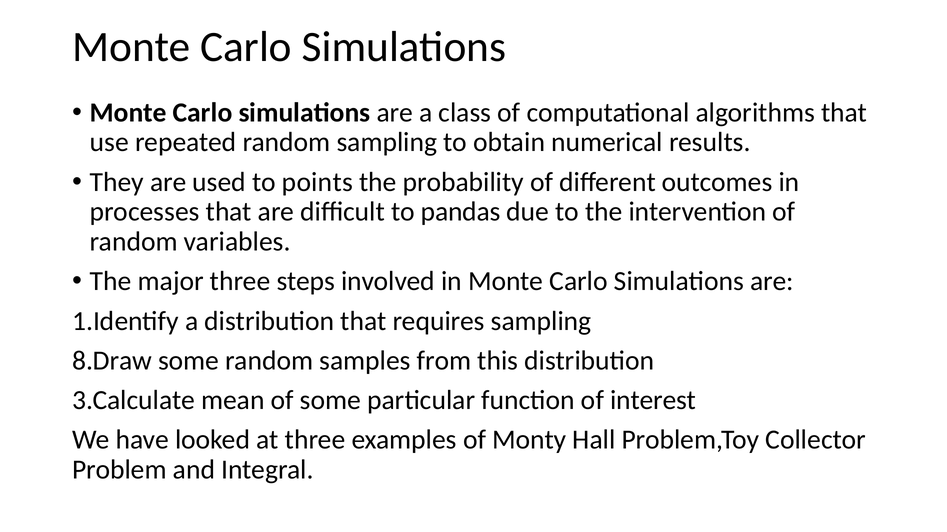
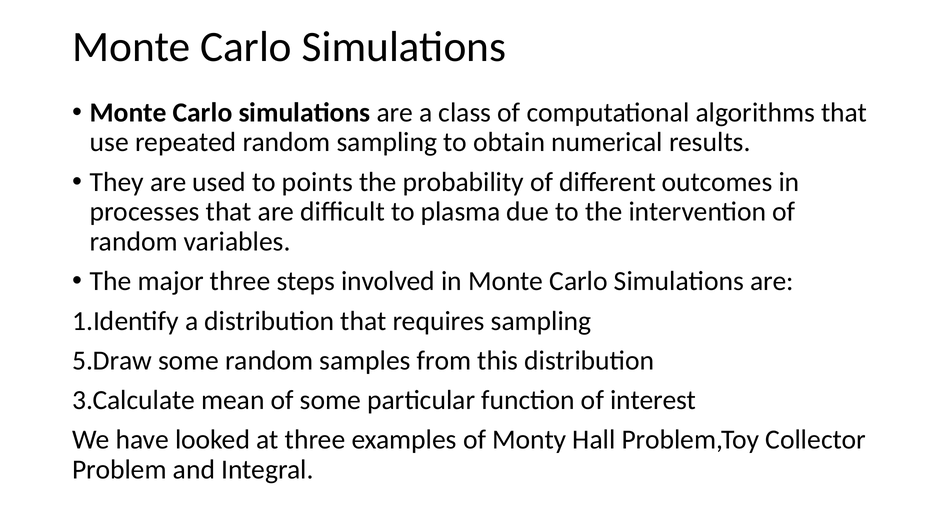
pandas: pandas -> plasma
8.Draw: 8.Draw -> 5.Draw
